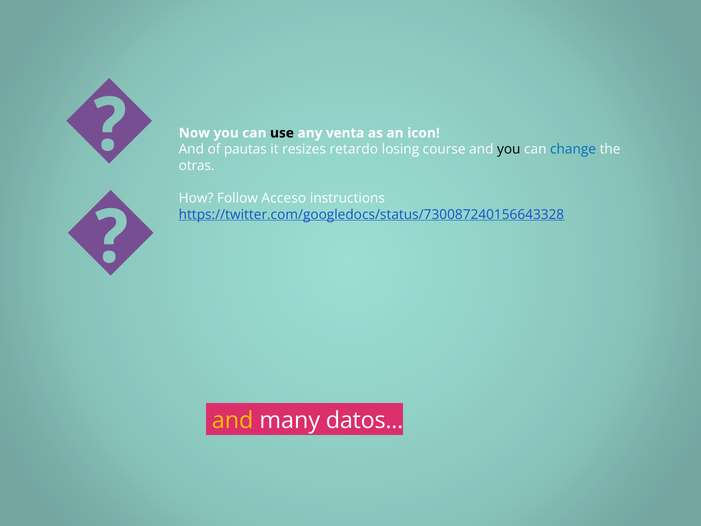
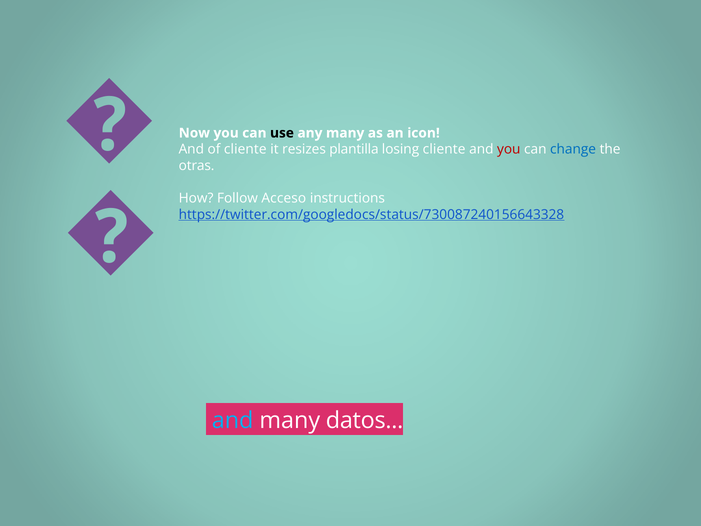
any venta: venta -> many
of pautas: pautas -> cliente
retardo: retardo -> plantilla
losing course: course -> cliente
you at (509, 149) colour: black -> red
and at (233, 420) colour: yellow -> light blue
